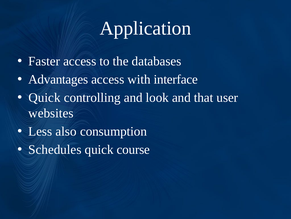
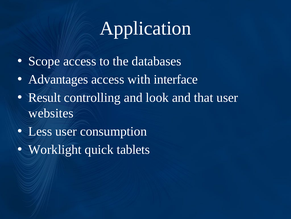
Faster: Faster -> Scope
Quick at (44, 97): Quick -> Result
Less also: also -> user
Schedules: Schedules -> Worklight
course: course -> tablets
